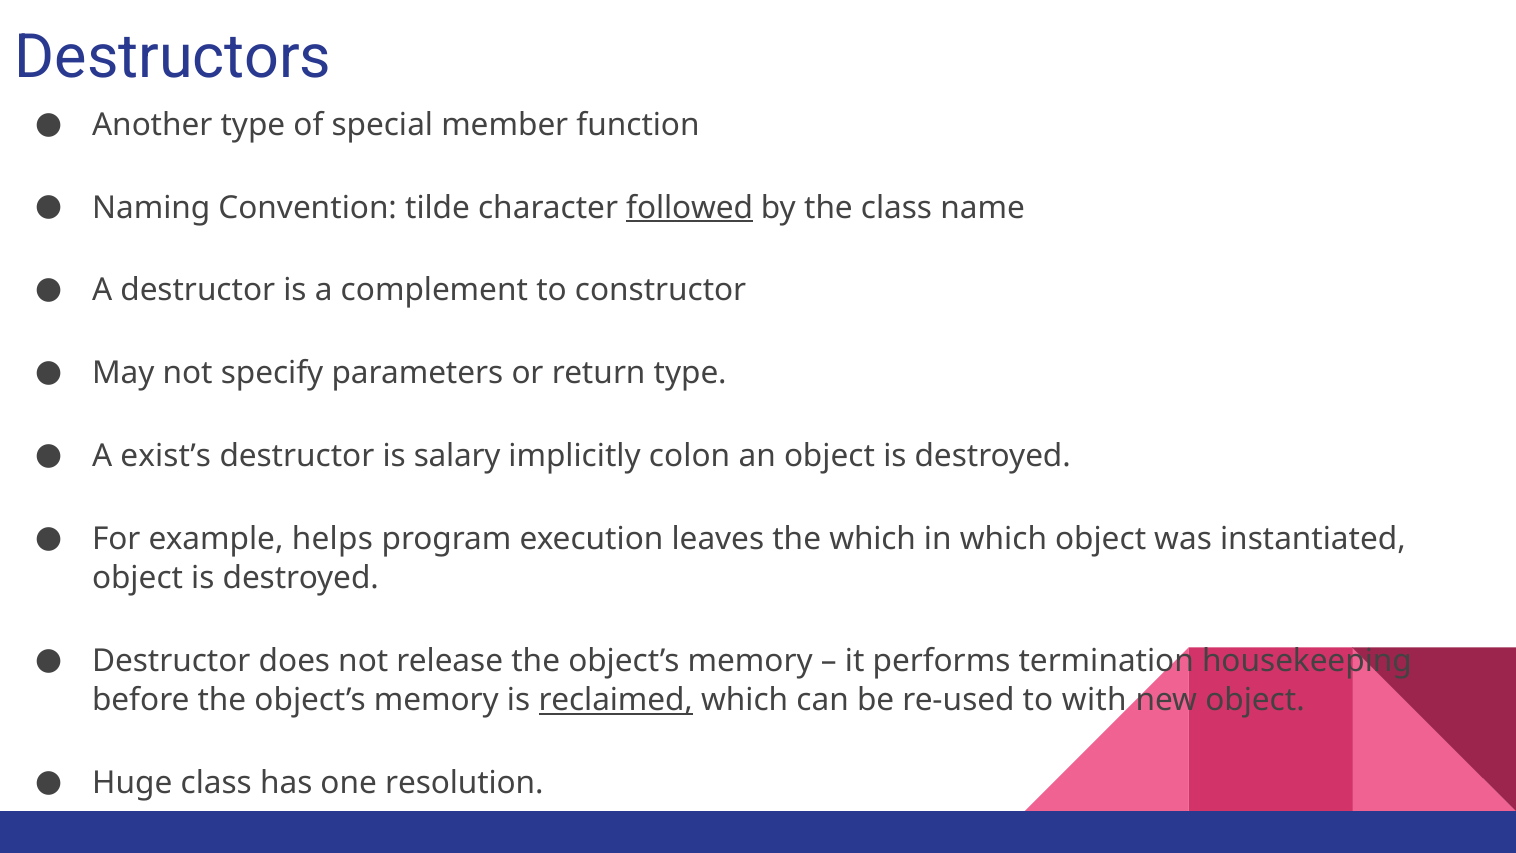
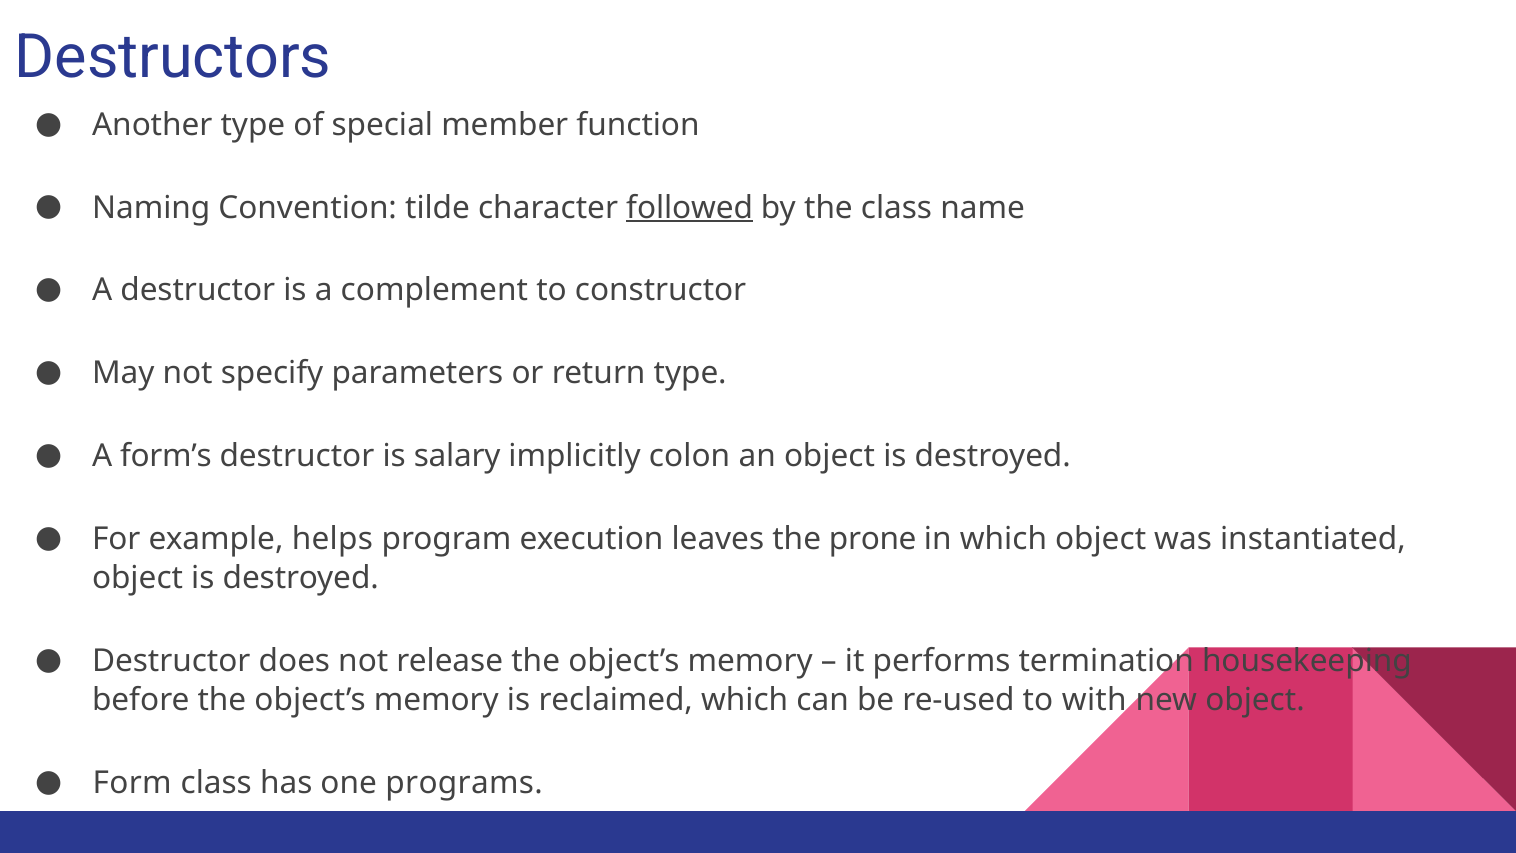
exist’s: exist’s -> form’s
the which: which -> prone
reclaimed underline: present -> none
Huge: Huge -> Form
resolution: resolution -> programs
